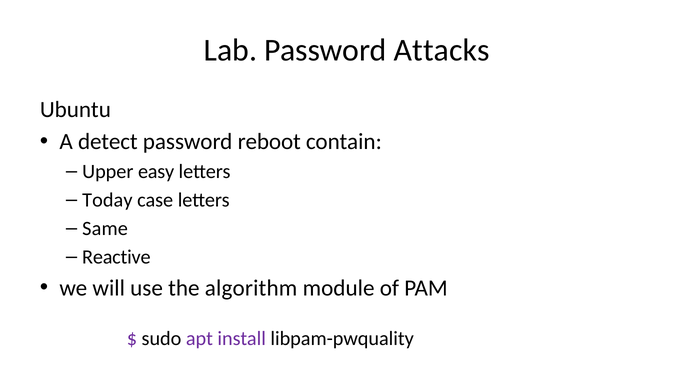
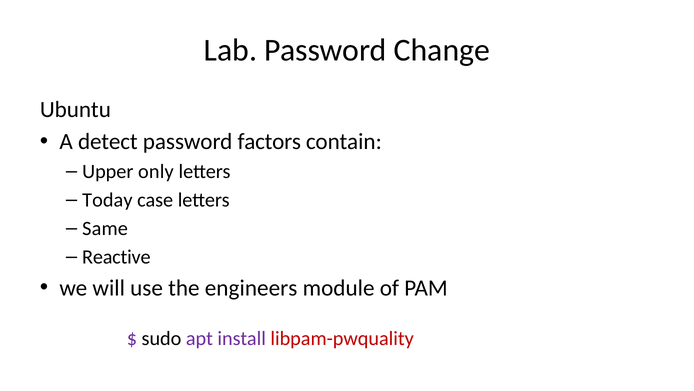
Attacks: Attacks -> Change
reboot: reboot -> factors
easy: easy -> only
algorithm: algorithm -> engineers
libpam-pwquality colour: black -> red
